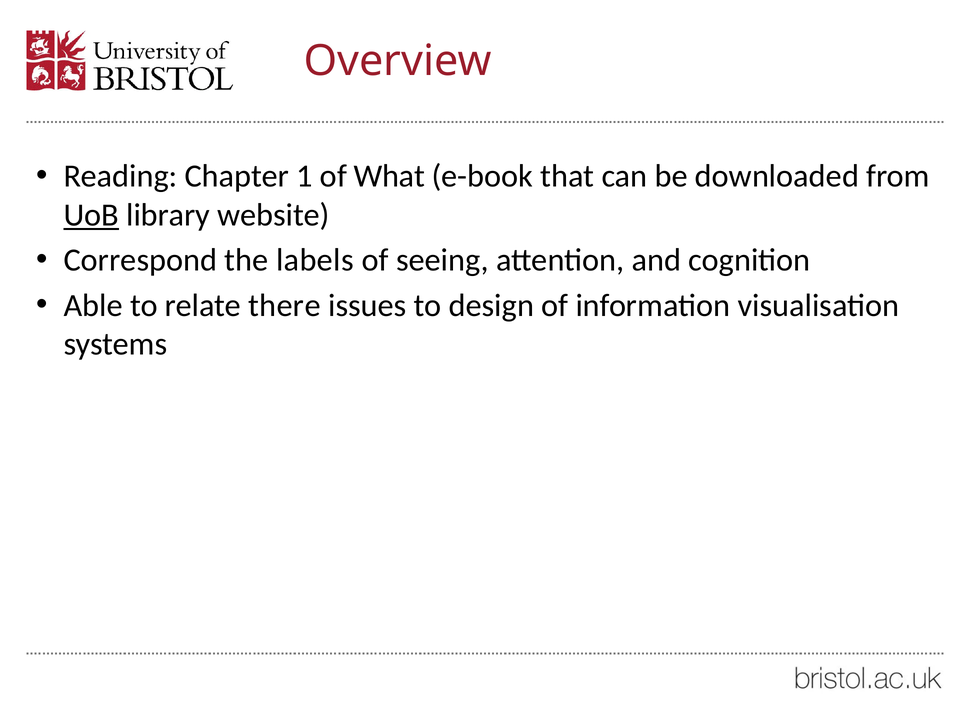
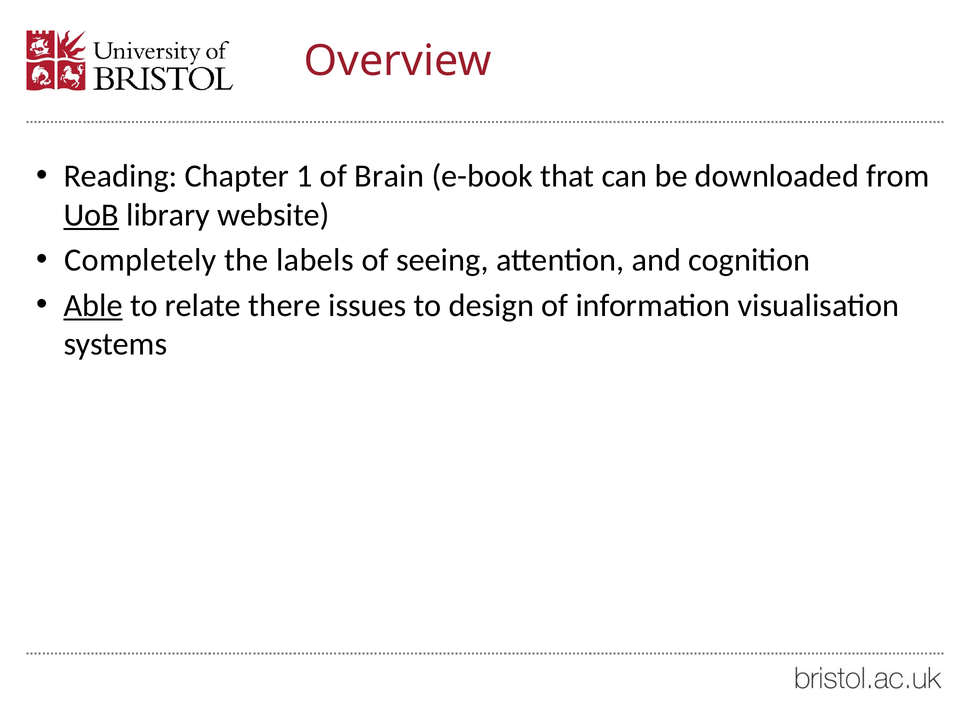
What: What -> Brain
Correspond: Correspond -> Completely
Able underline: none -> present
